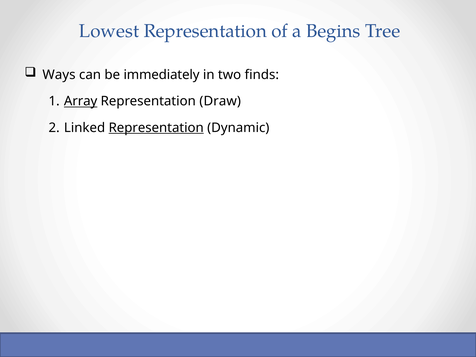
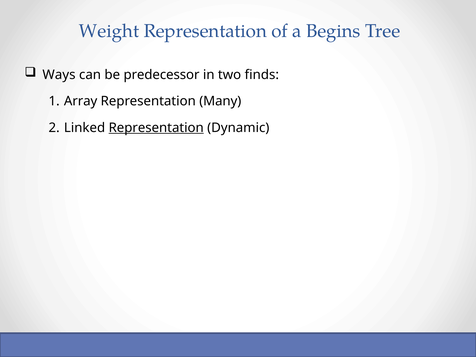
Lowest: Lowest -> Weight
immediately: immediately -> predecessor
Array underline: present -> none
Draw: Draw -> Many
